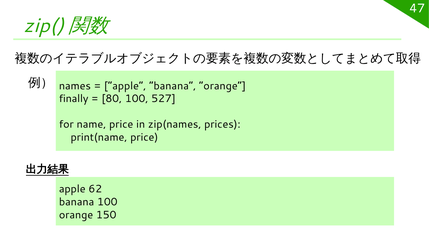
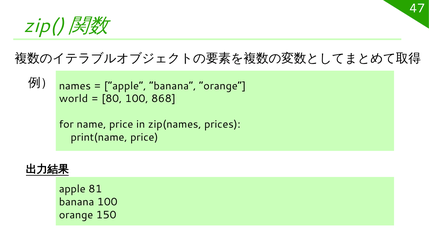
finally: finally -> world
527: 527 -> 868
62: 62 -> 81
